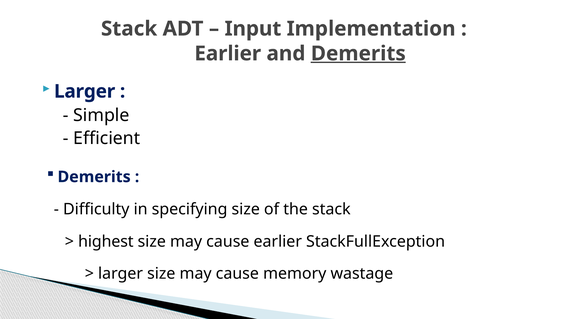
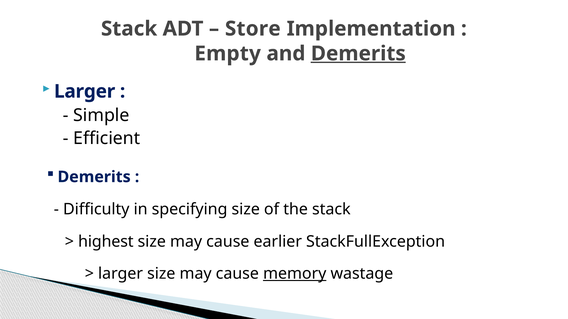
Input: Input -> Store
Earlier at (228, 54): Earlier -> Empty
memory underline: none -> present
